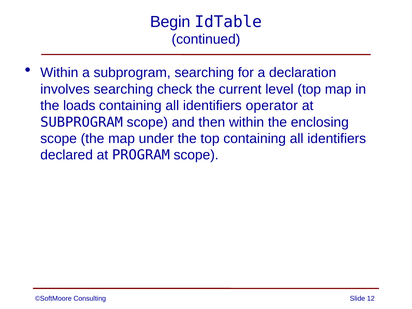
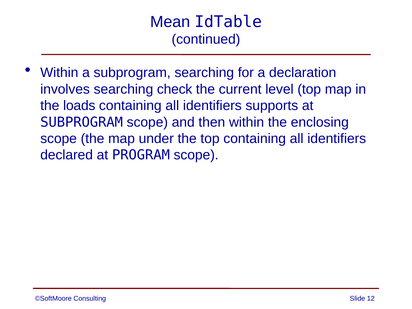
Begin: Begin -> Mean
operator: operator -> supports
